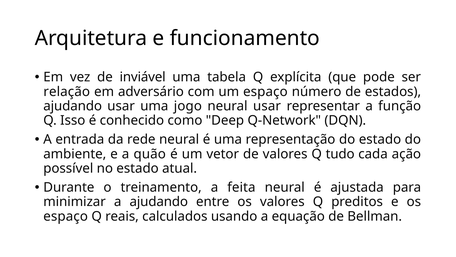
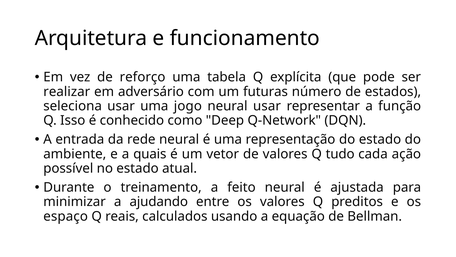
inviável: inviável -> reforço
relação: relação -> realizar
um espaço: espaço -> futuras
ajudando at (73, 106): ajudando -> seleciona
quão: quão -> quais
feita: feita -> feito
